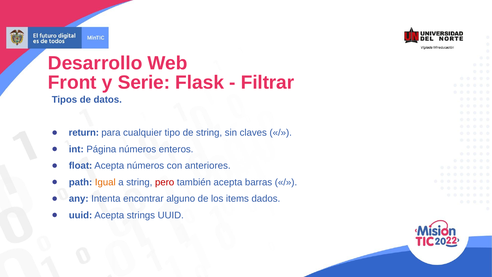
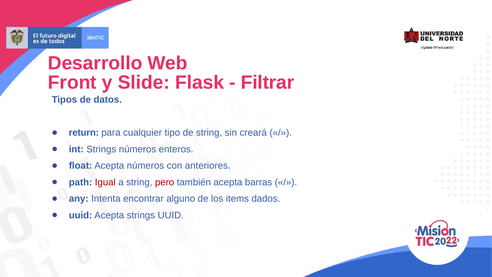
Serie: Serie -> Slide
claves: claves -> creará
int Página: Página -> Strings
Igual colour: orange -> red
